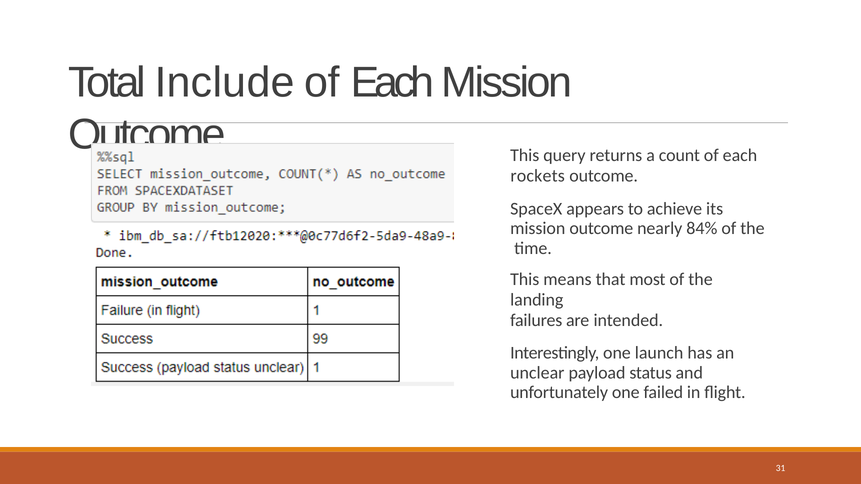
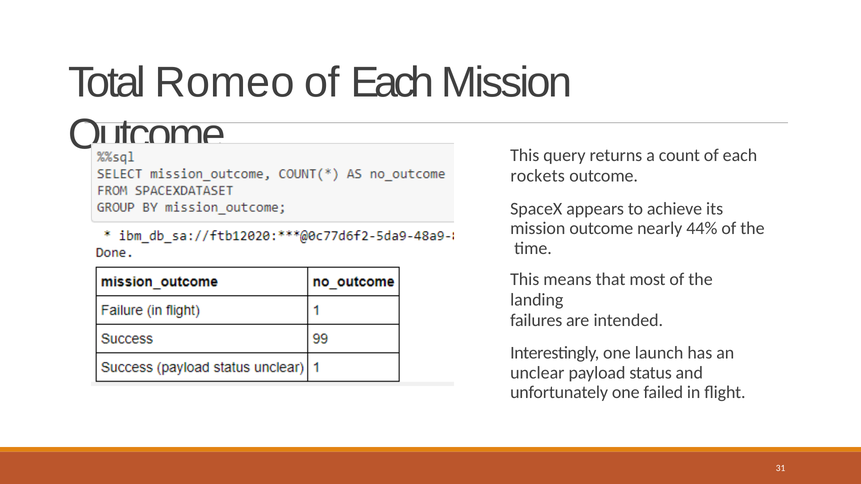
Include: Include -> Romeo
84%: 84% -> 44%
